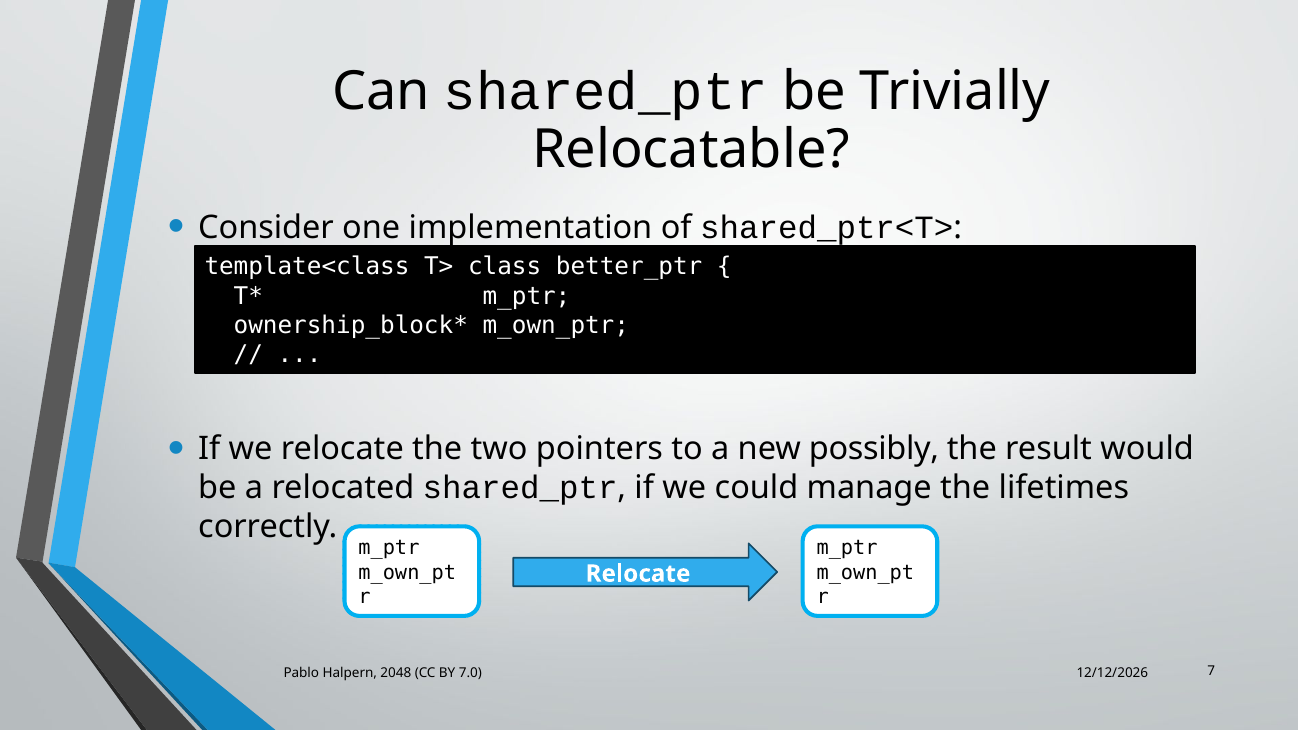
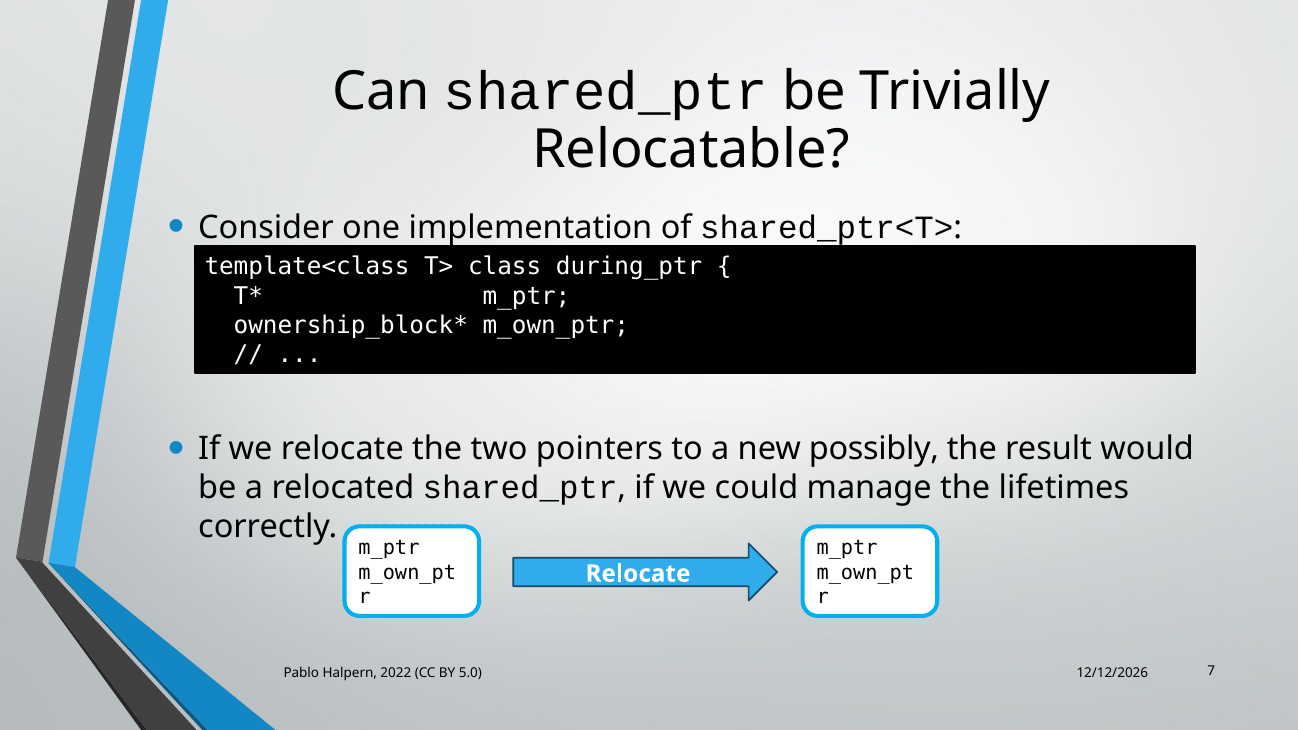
better_ptr: better_ptr -> during_ptr
2048: 2048 -> 2022
7.0: 7.0 -> 5.0
